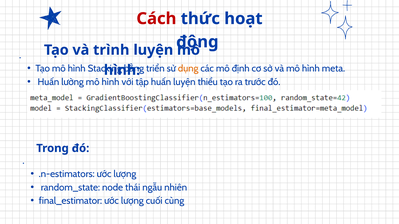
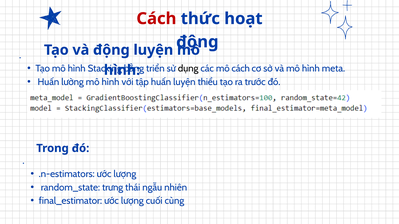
và trình: trình -> động
dụng colour: orange -> black
mô định: định -> cách
node: node -> trưng
